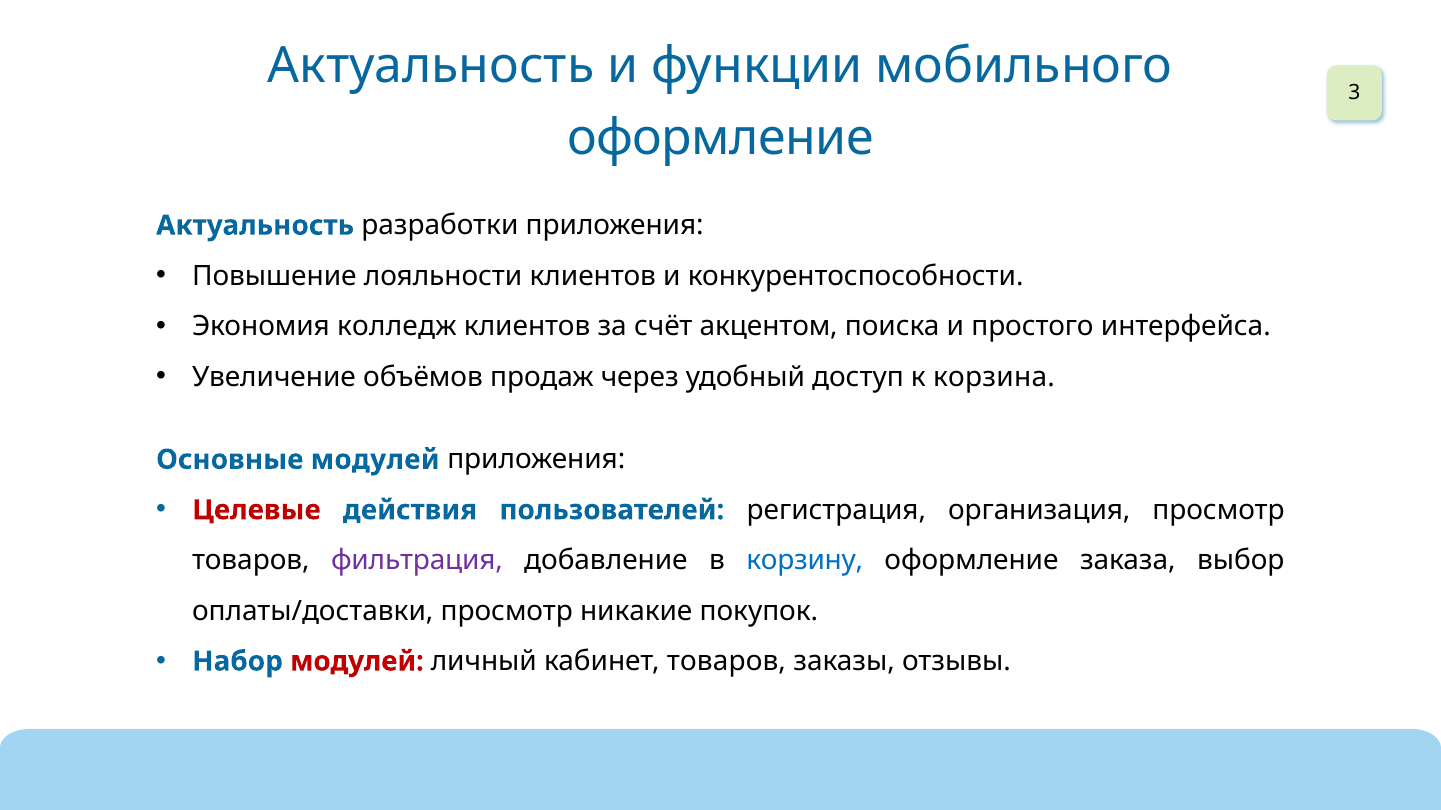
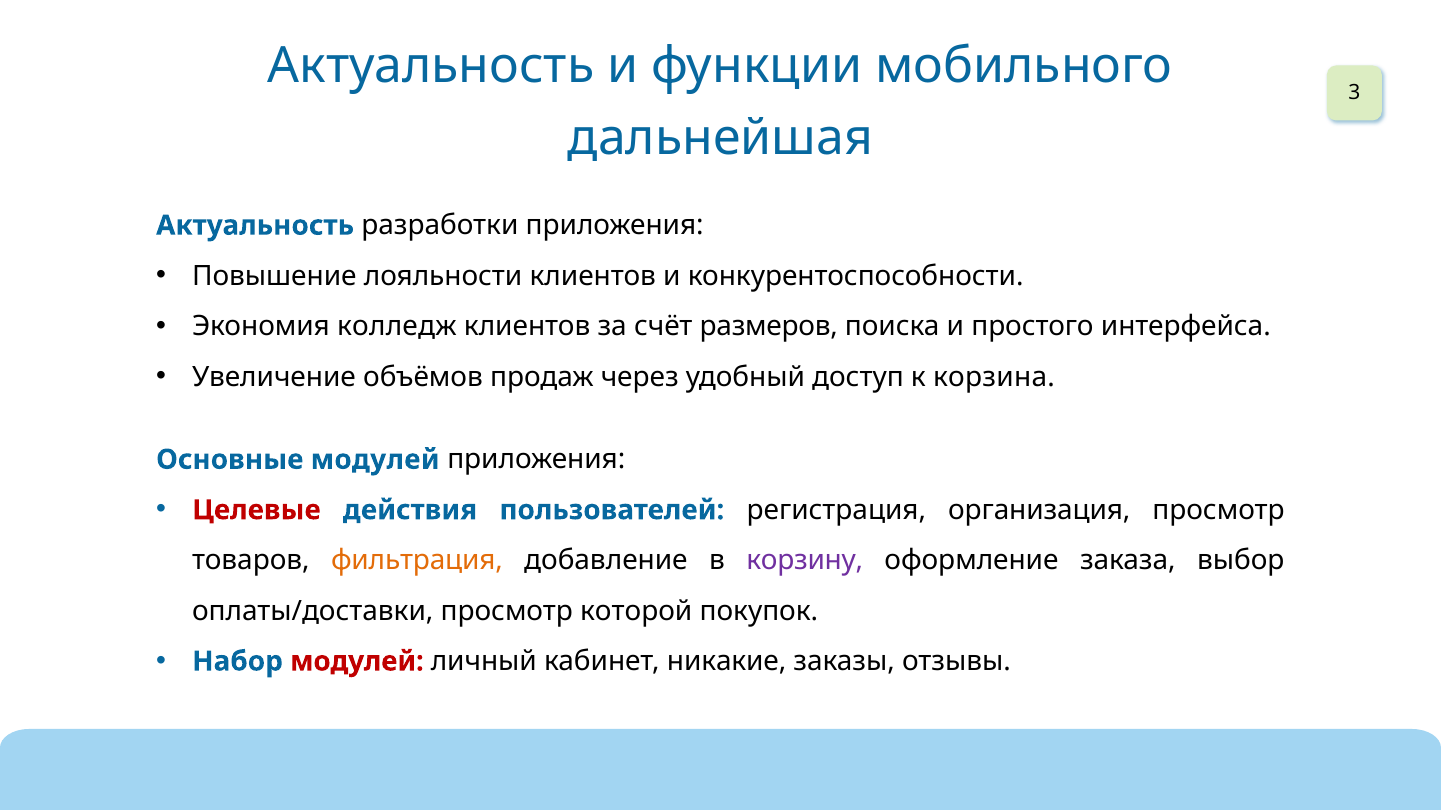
оформление at (721, 138): оформление -> дальнейшая
акцентом: акцентом -> размеров
фильтрация colour: purple -> orange
корзину colour: blue -> purple
никакие: никакие -> которой
кабинет товаров: товаров -> никакие
